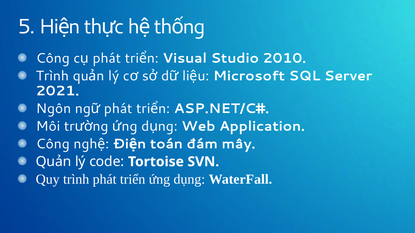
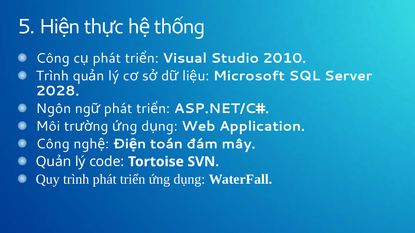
2021: 2021 -> 2028
